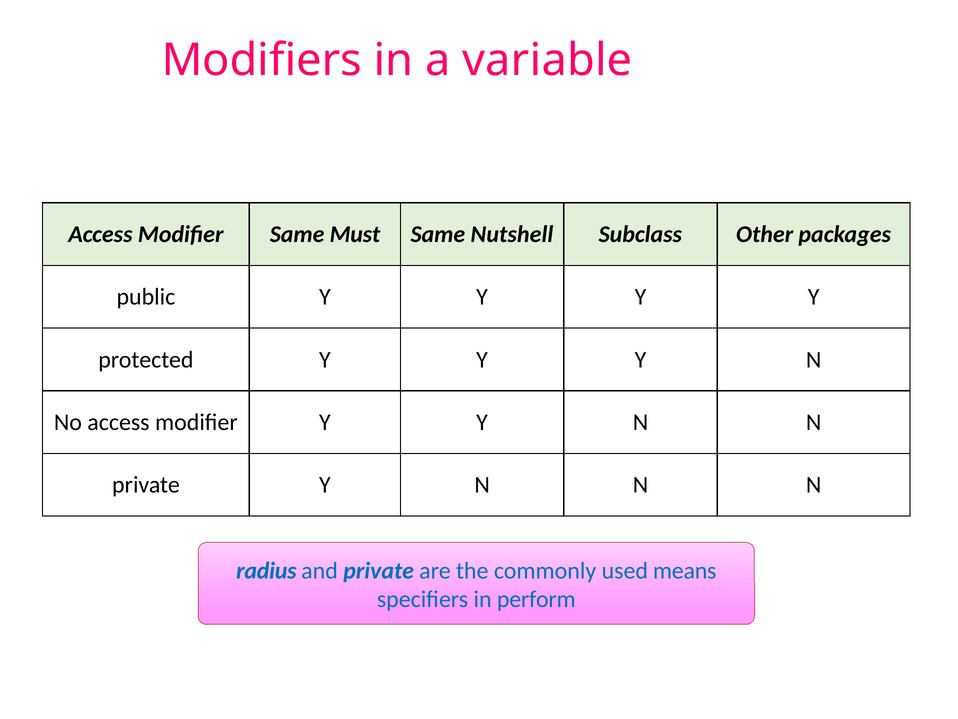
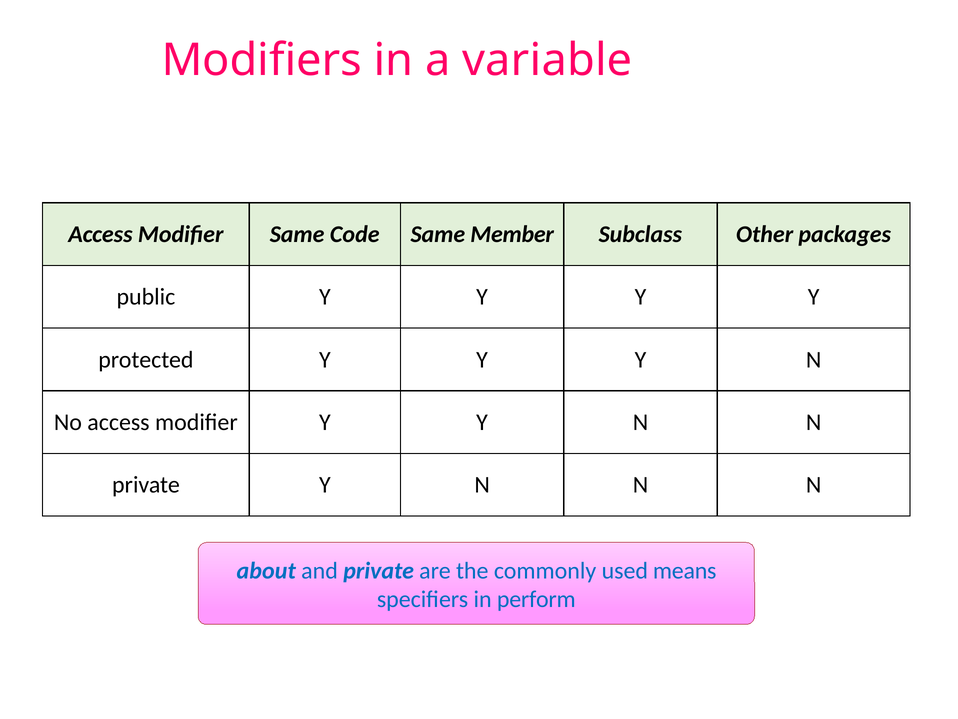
Must: Must -> Code
Nutshell: Nutshell -> Member
radius: radius -> about
